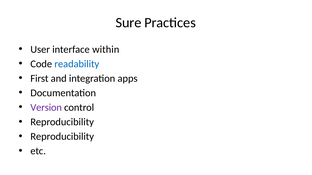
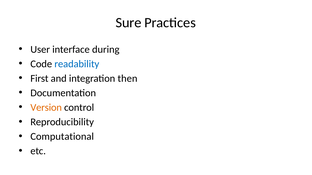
within: within -> during
apps: apps -> then
Version colour: purple -> orange
Reproducibility at (62, 137): Reproducibility -> Computational
